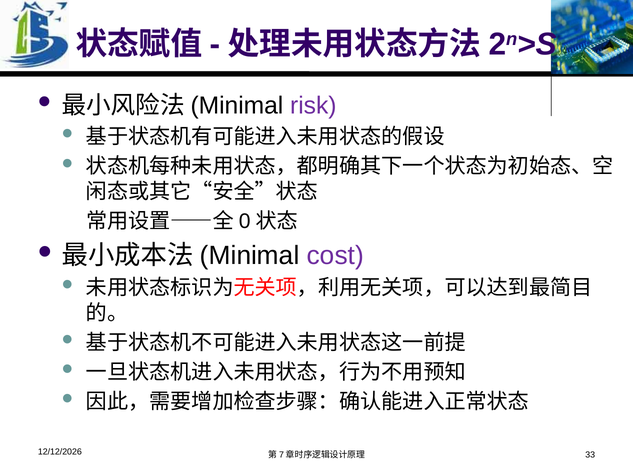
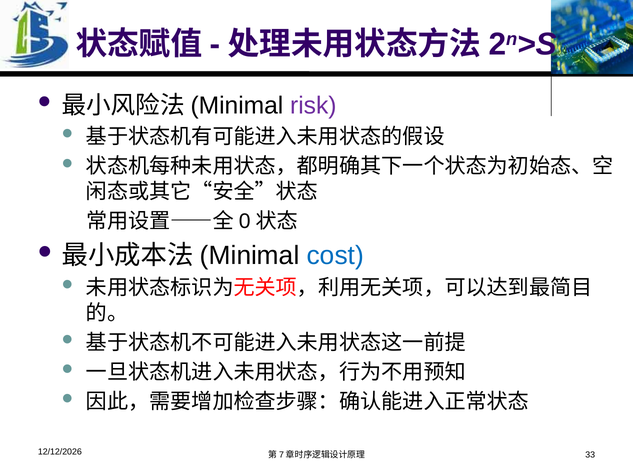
cost colour: purple -> blue
